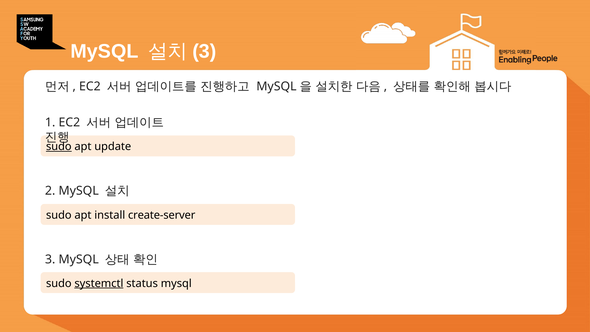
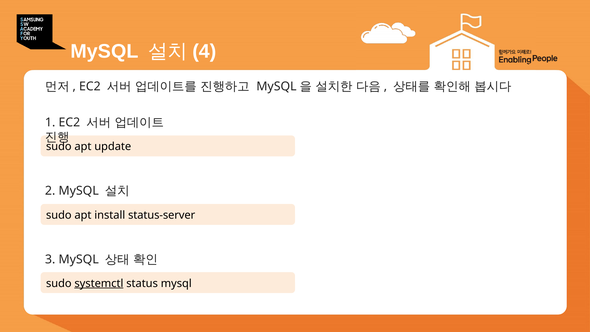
3 at (204, 51): 3 -> 4
sudo at (59, 147) underline: present -> none
create-server: create-server -> status-server
